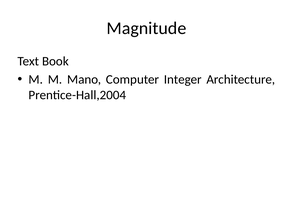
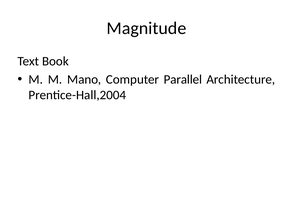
Integer: Integer -> Parallel
